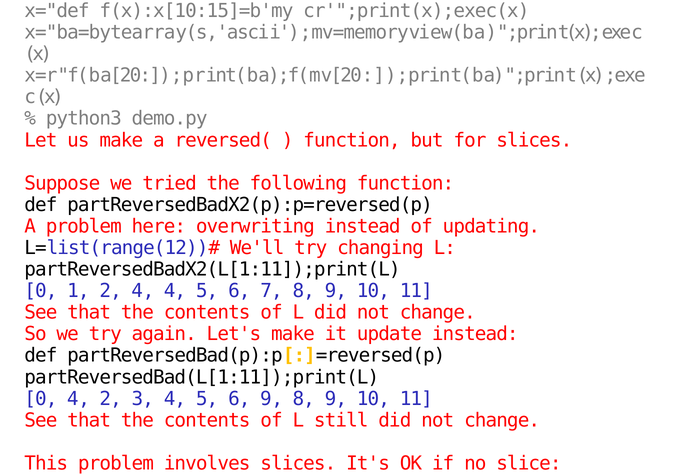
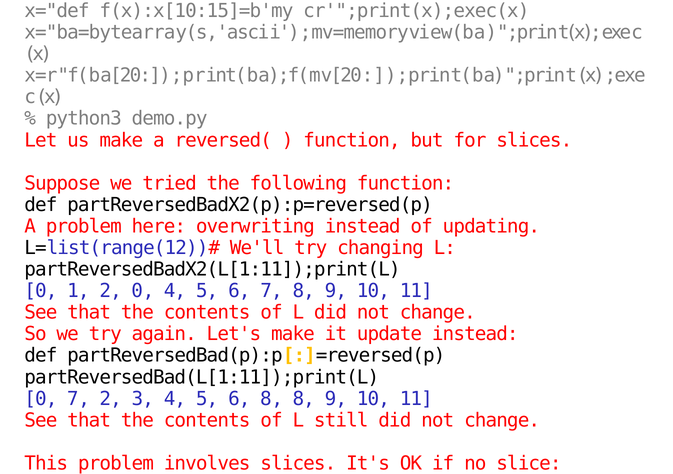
2 4: 4 -> 0
0 4: 4 -> 7
6 9: 9 -> 8
